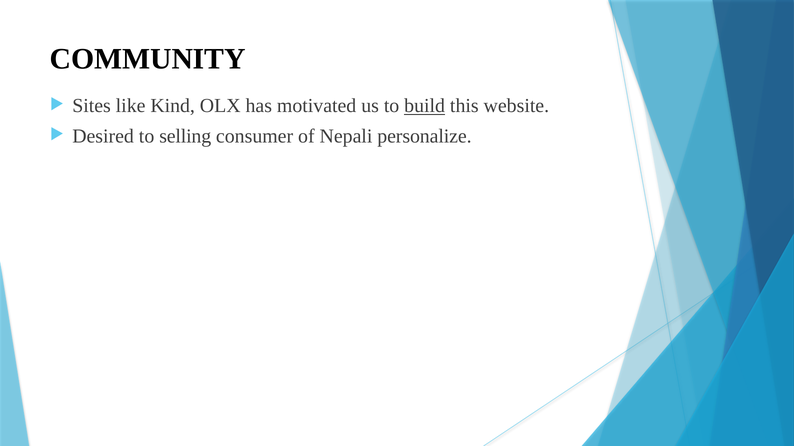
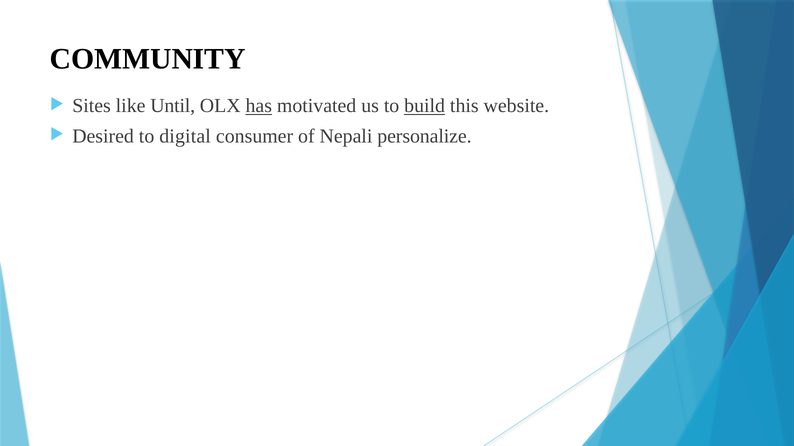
Kind: Kind -> Until
has underline: none -> present
selling: selling -> digital
